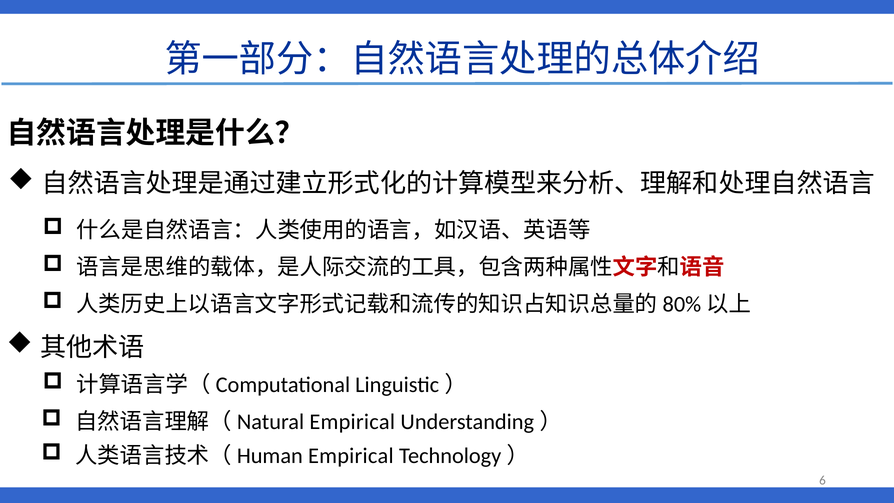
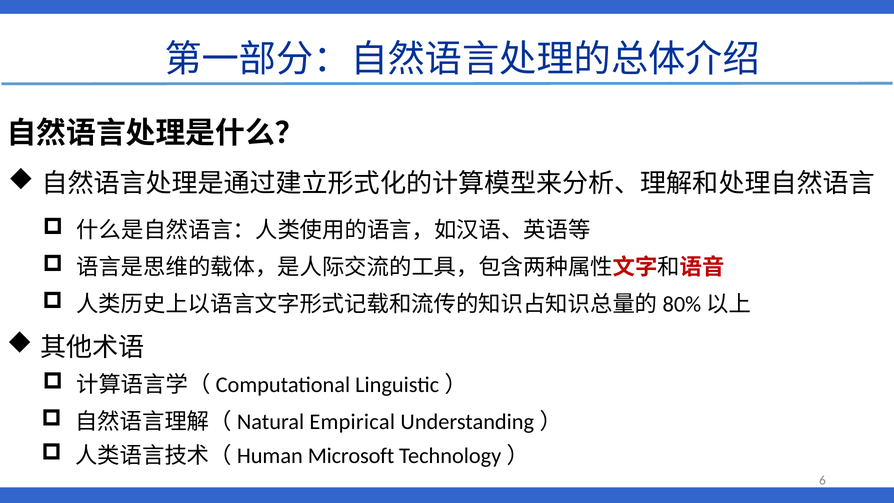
Empirical at (351, 456): Empirical -> Microsoft
